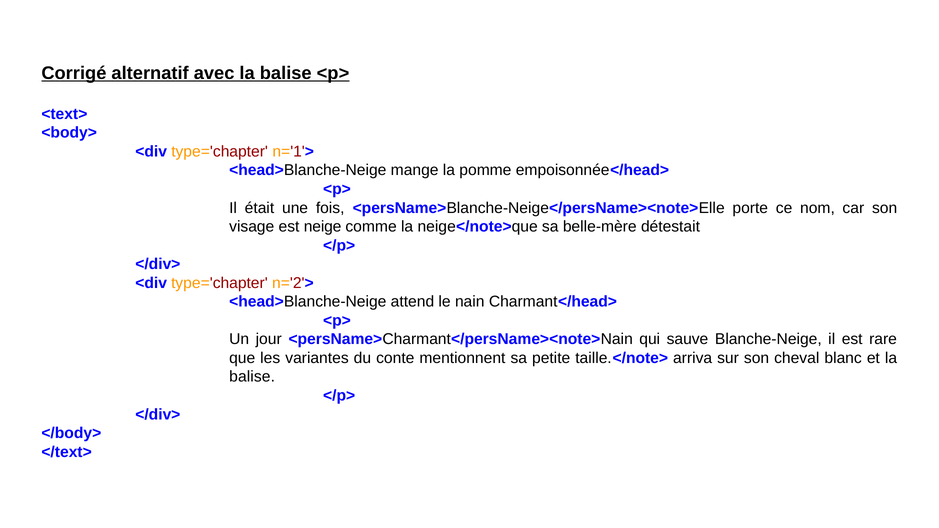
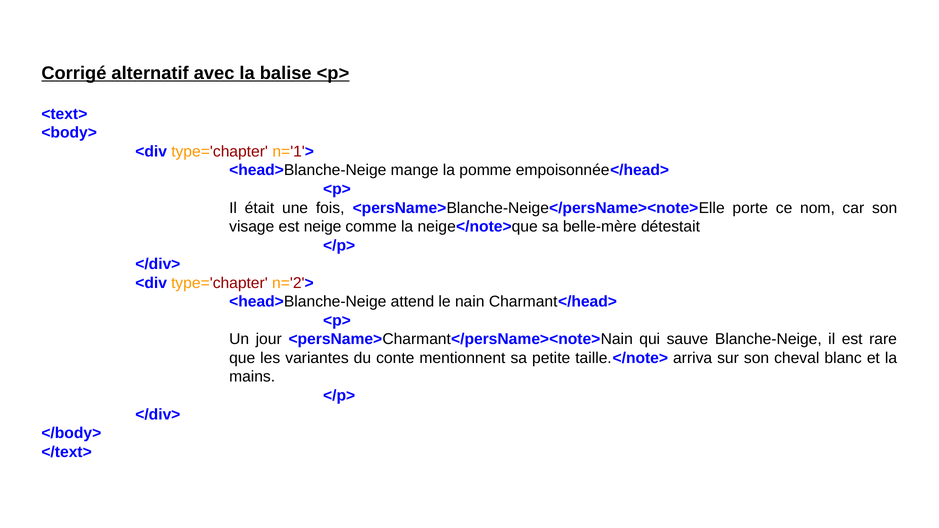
balise at (252, 377): balise -> mains
